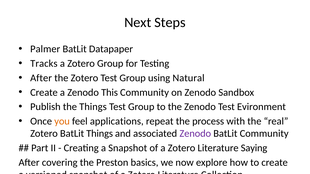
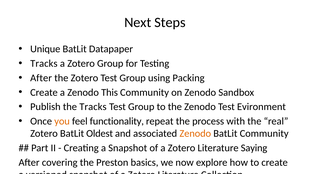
Palmer: Palmer -> Unique
Natural: Natural -> Packing
the Things: Things -> Tracks
applications: applications -> functionality
BatLit Things: Things -> Oldest
Zenodo at (195, 134) colour: purple -> orange
